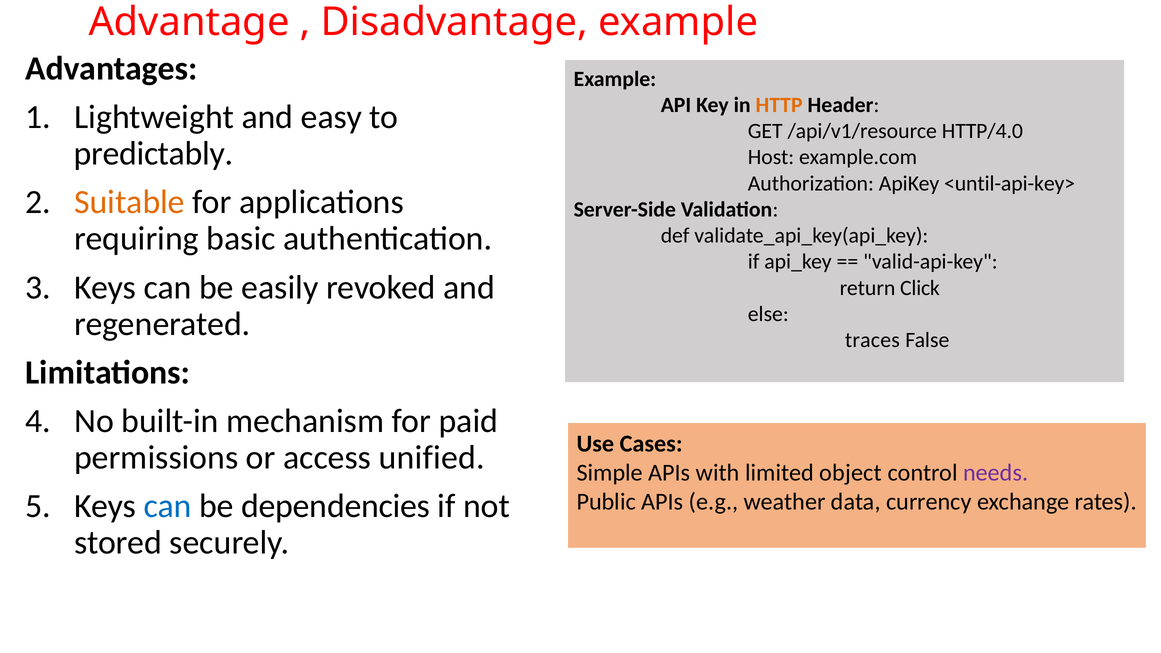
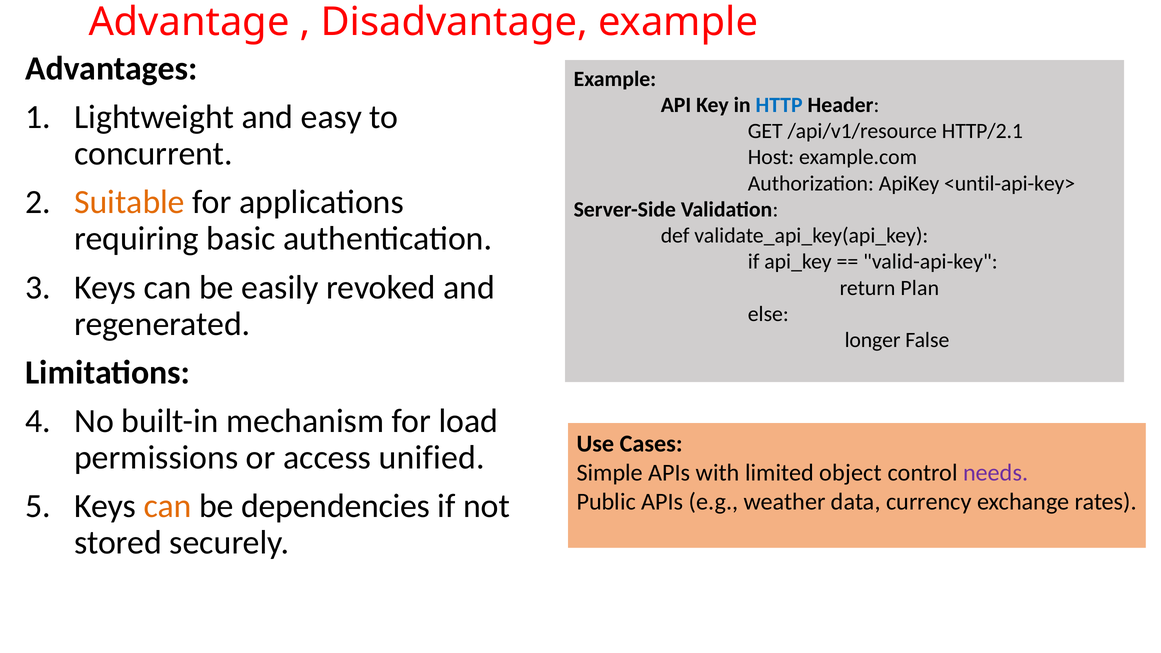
HTTP colour: orange -> blue
HTTP/4.0: HTTP/4.0 -> HTTP/2.1
predictably: predictably -> concurrent
Click: Click -> Plan
traces: traces -> longer
paid: paid -> load
can at (168, 506) colour: blue -> orange
